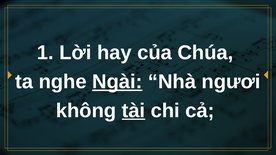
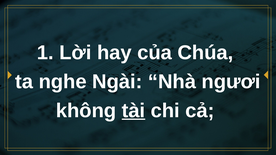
Ngài underline: present -> none
